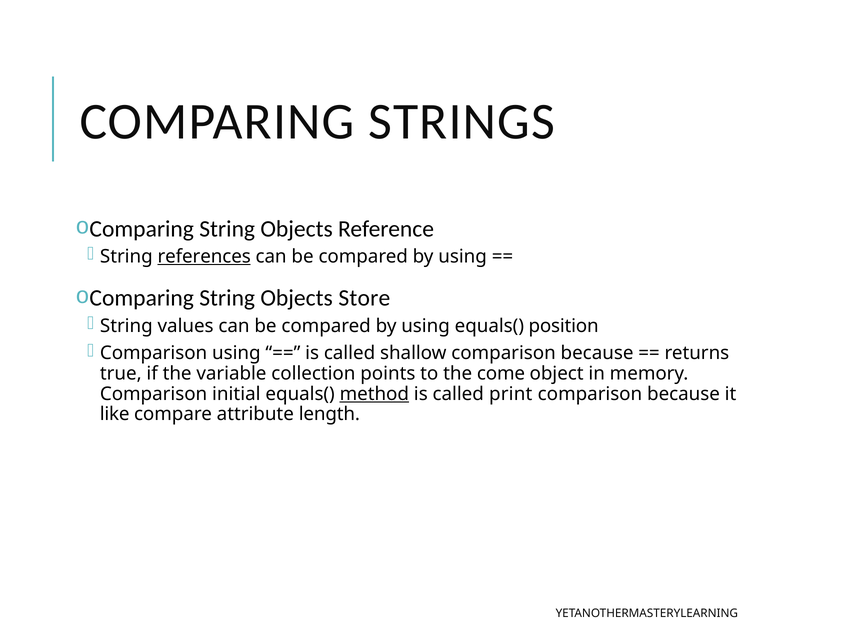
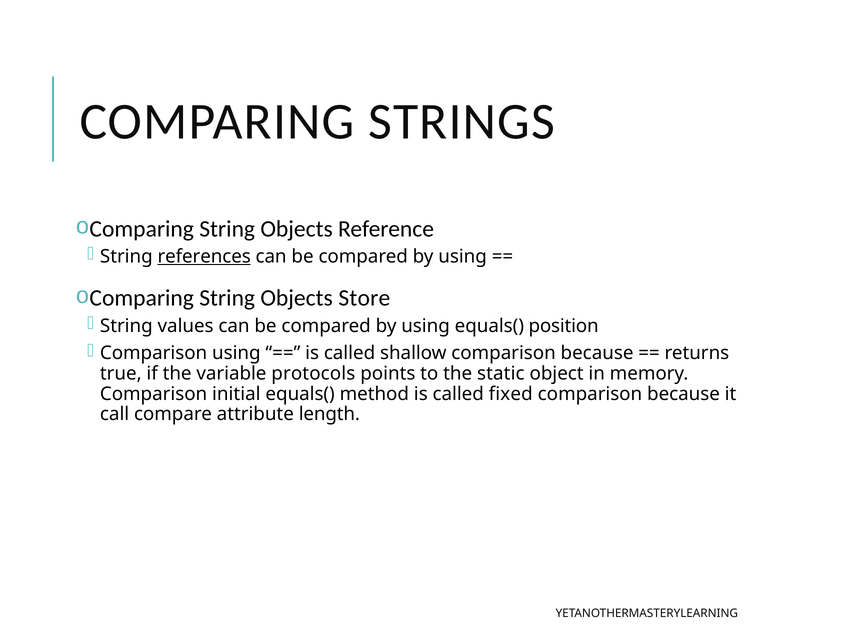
collection: collection -> protocols
come: come -> static
method underline: present -> none
print: print -> fixed
like: like -> call
